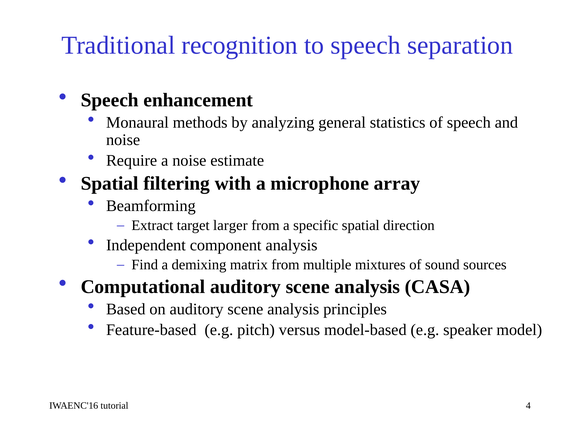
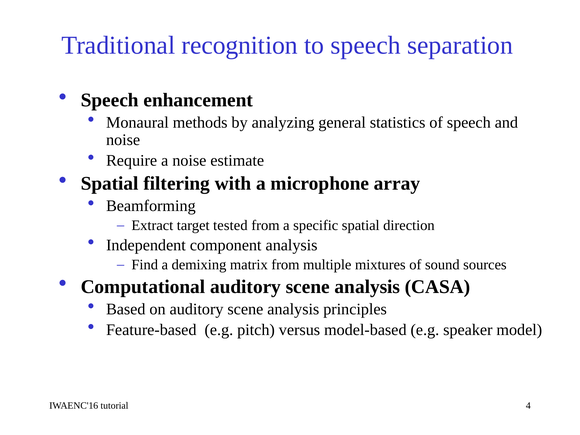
larger: larger -> tested
